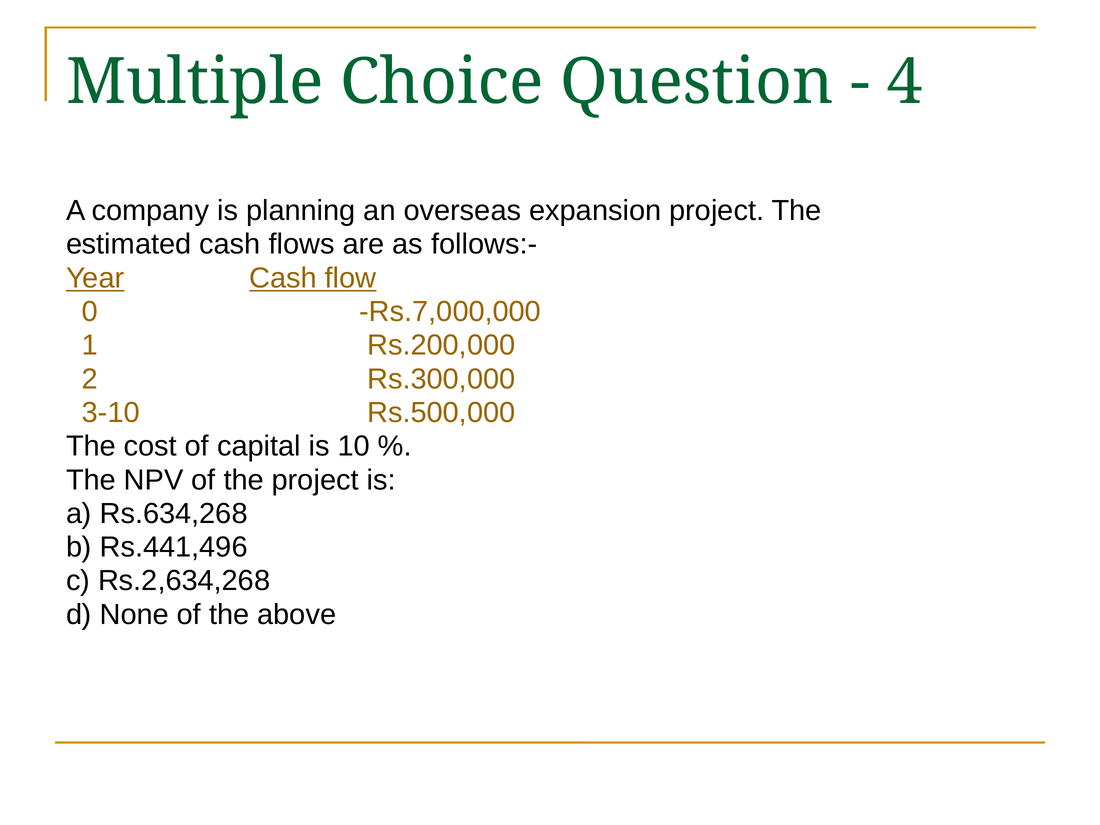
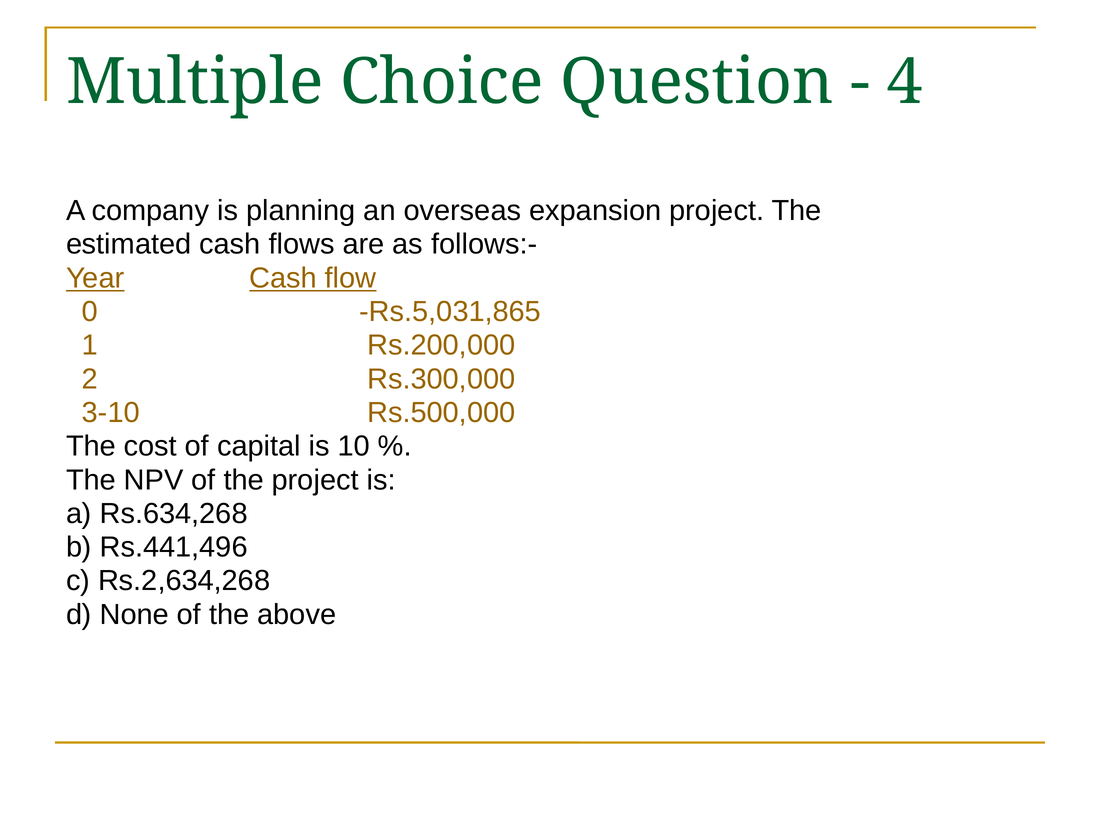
Rs.7,000,000: Rs.7,000,000 -> Rs.5,031,865
